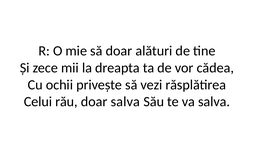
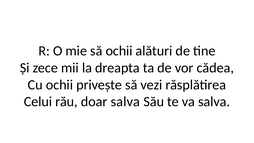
să doar: doar -> ochii
